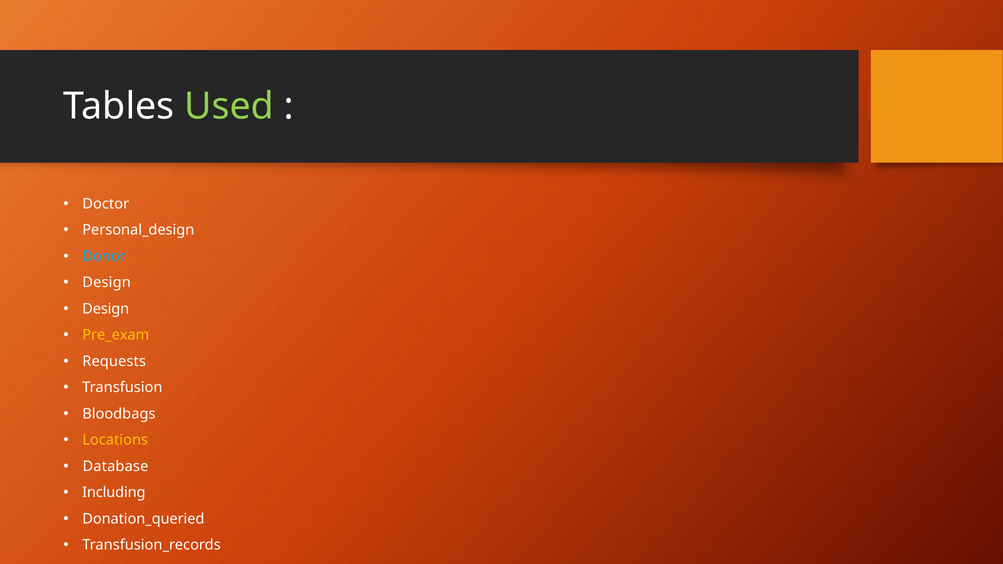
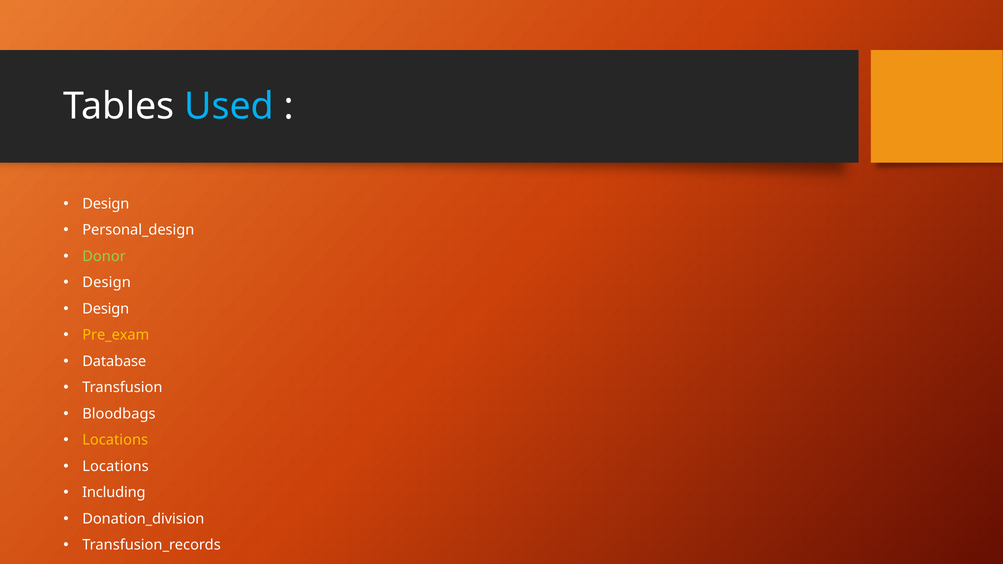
Used colour: light green -> light blue
Doctor at (106, 204): Doctor -> Design
Donor colour: light blue -> light green
Requests: Requests -> Database
Database at (115, 467): Database -> Locations
Donation_queried: Donation_queried -> Donation_division
